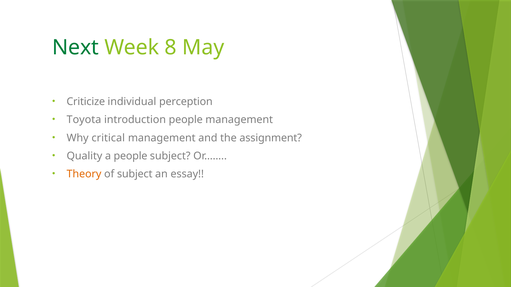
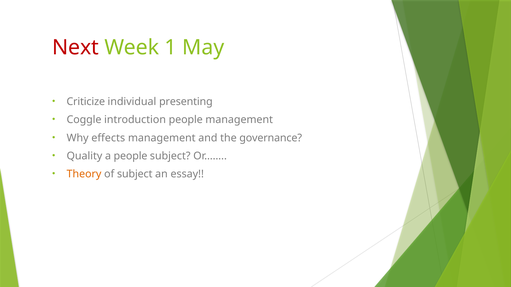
Next colour: green -> red
8: 8 -> 1
perception: perception -> presenting
Toyota: Toyota -> Coggle
critical: critical -> effects
assignment: assignment -> governance
